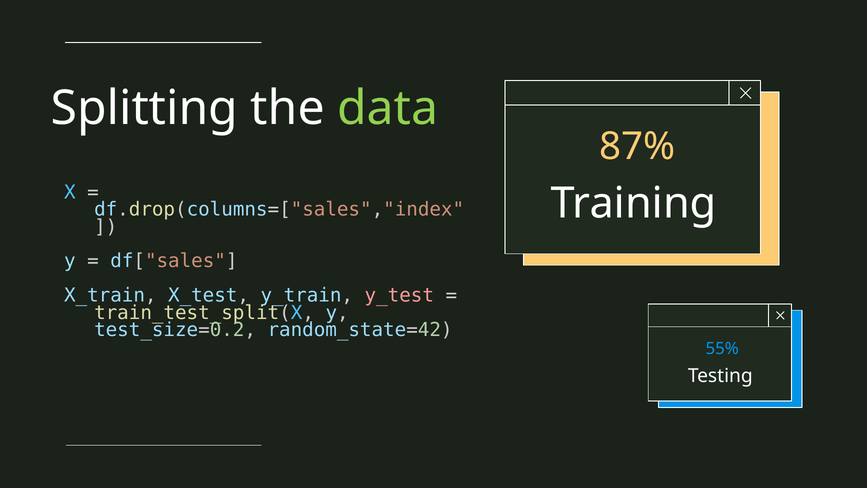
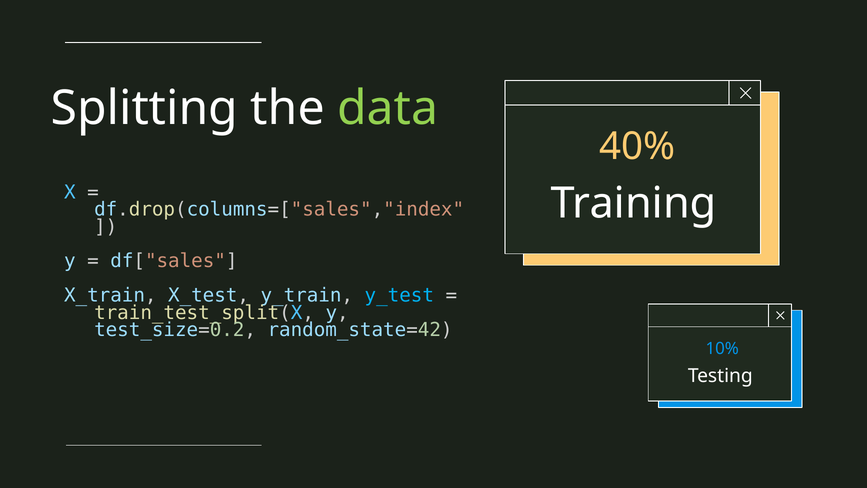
87%: 87% -> 40%
y_test colour: pink -> light blue
55%: 55% -> 10%
